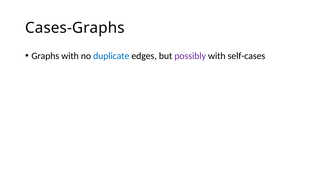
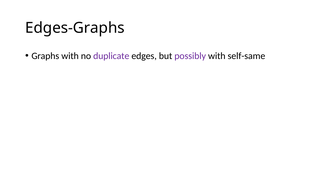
Cases-Graphs: Cases-Graphs -> Edges-Graphs
duplicate colour: blue -> purple
self-cases: self-cases -> self-same
